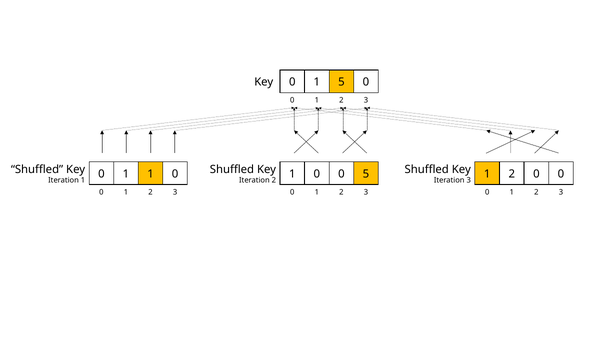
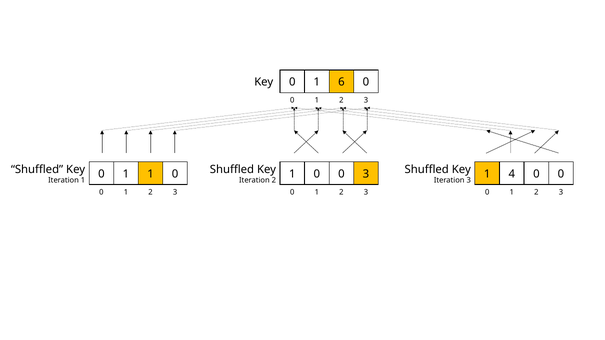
1 5: 5 -> 6
0 5: 5 -> 3
2 at (512, 174): 2 -> 4
